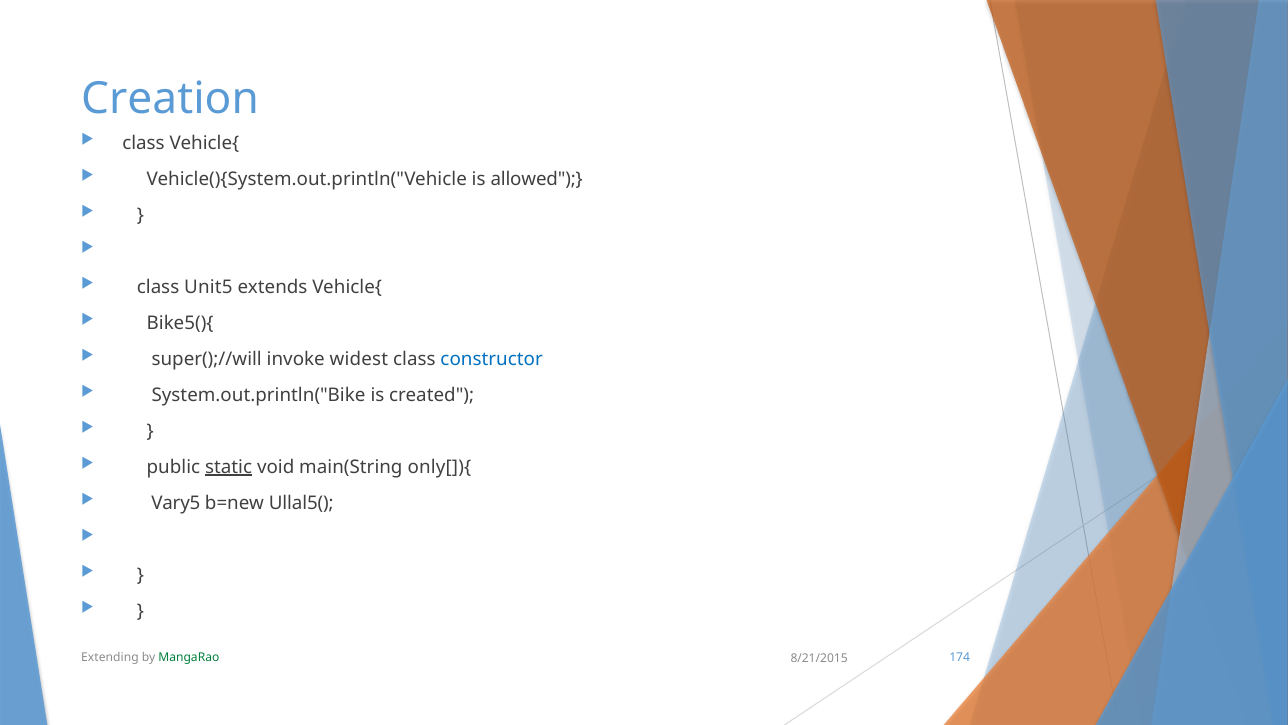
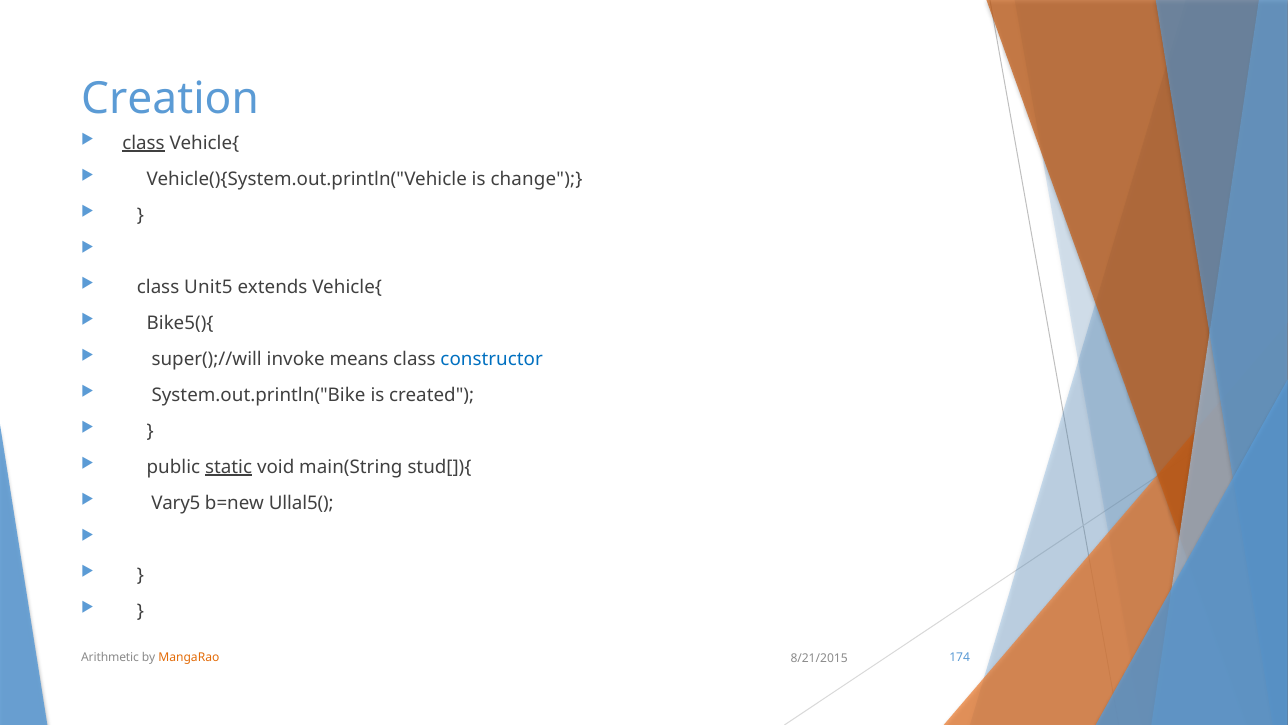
class at (144, 143) underline: none -> present
allowed: allowed -> change
widest: widest -> means
only[]){: only[]){ -> stud[]){
Extending: Extending -> Arithmetic
MangaRao colour: green -> orange
